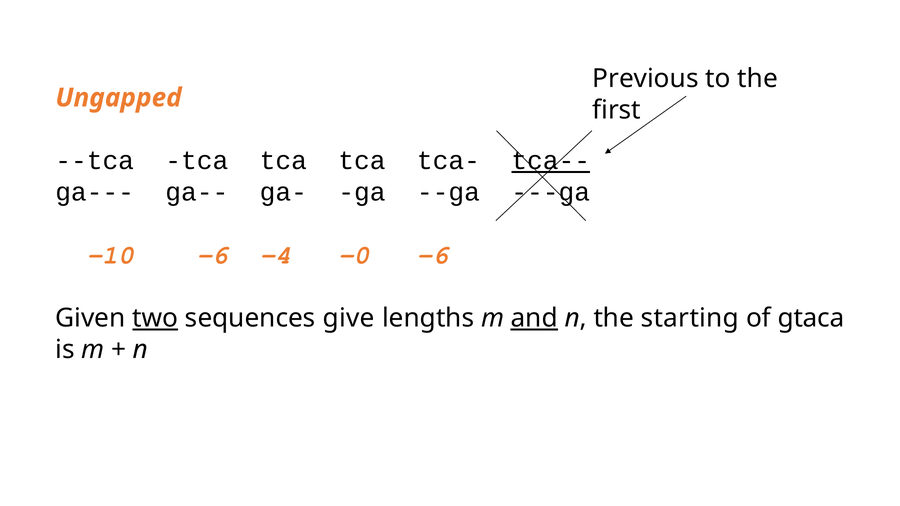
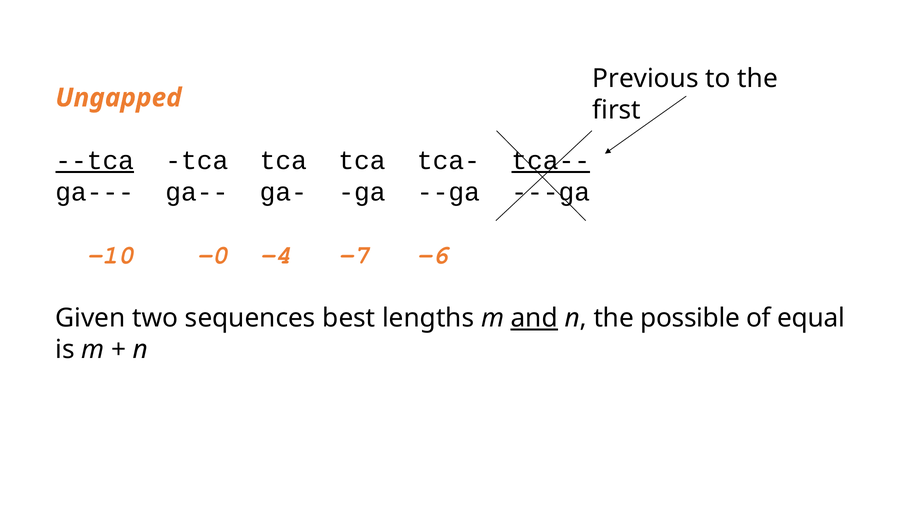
--tca underline: none -> present
-10 -6: -6 -> -0
-0: -0 -> -7
two underline: present -> none
give: give -> best
starting: starting -> possible
gtaca: gtaca -> equal
